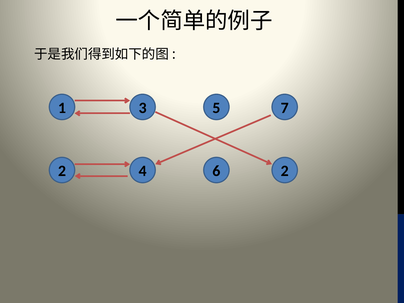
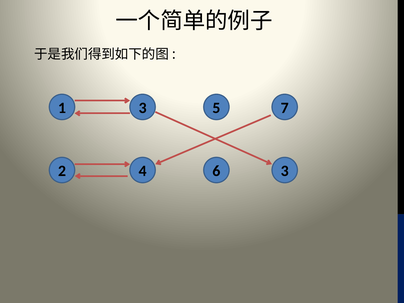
4 2: 2 -> 3
